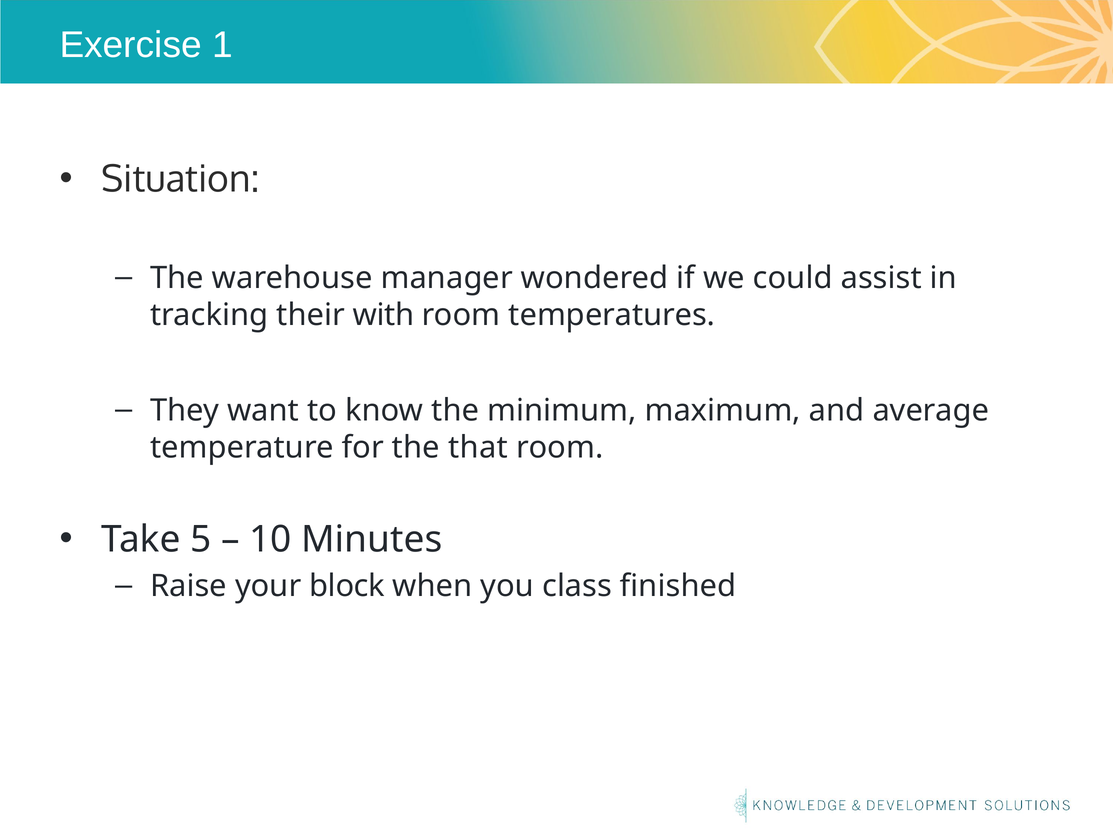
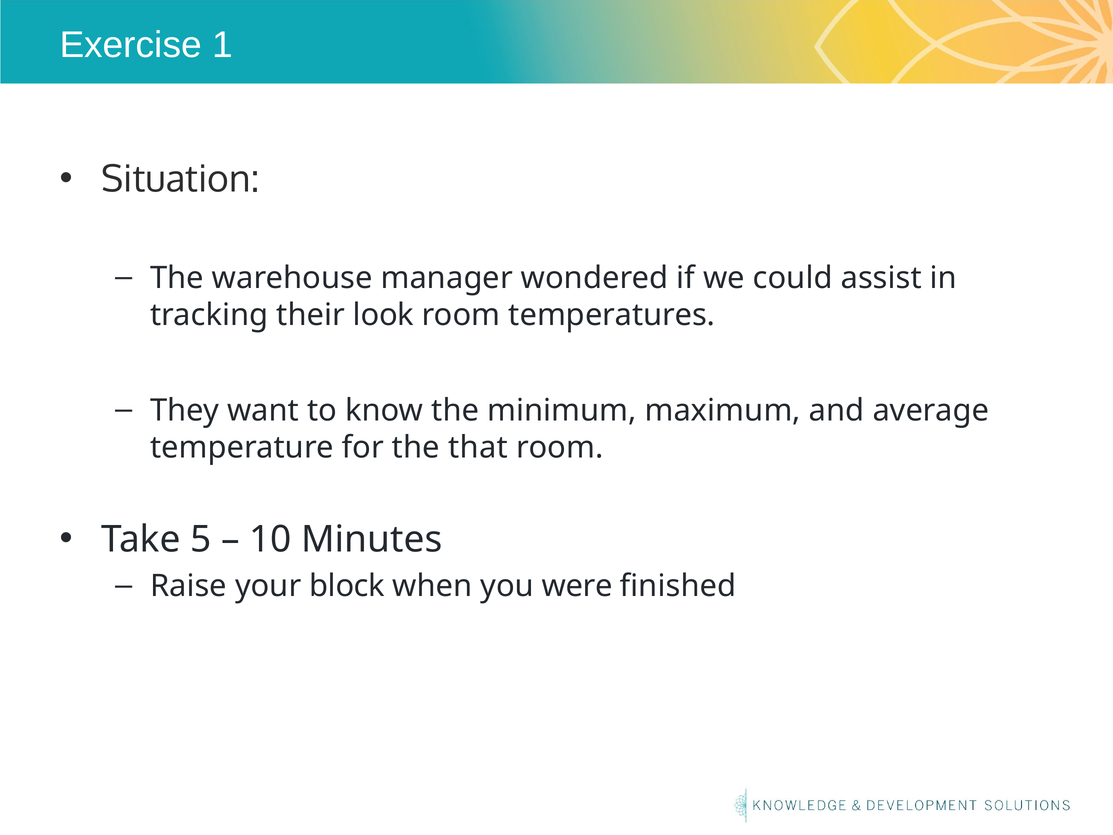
with: with -> look
class: class -> were
